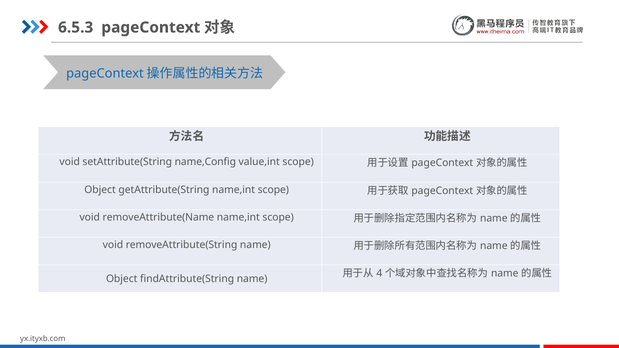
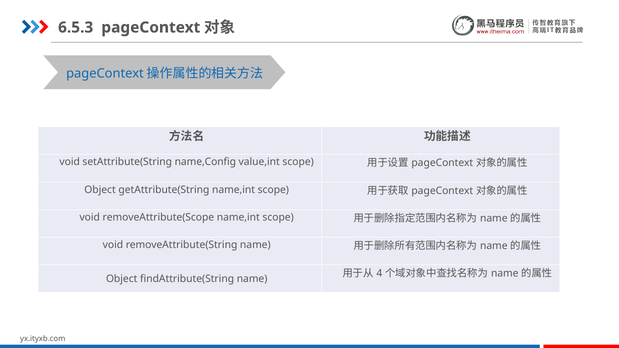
removeAttribute(Name: removeAttribute(Name -> removeAttribute(Scope
